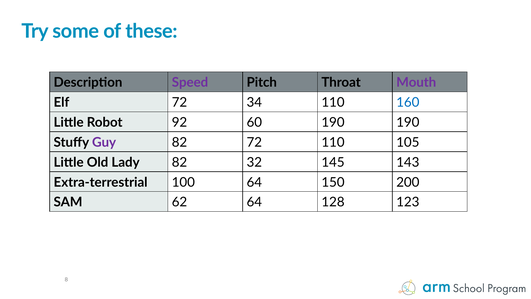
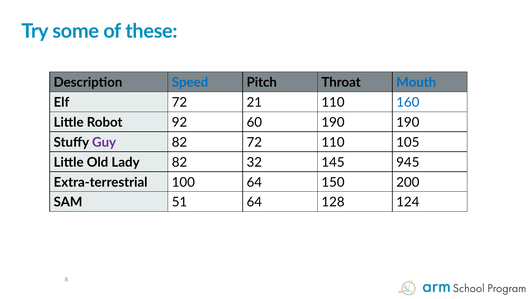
Speed colour: purple -> blue
Mouth colour: purple -> blue
34: 34 -> 21
143: 143 -> 945
62: 62 -> 51
123: 123 -> 124
